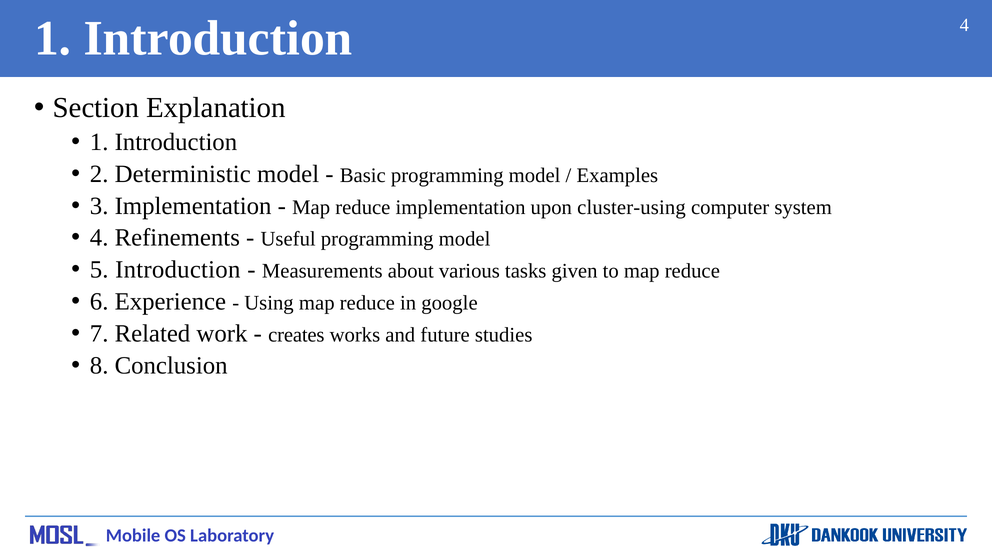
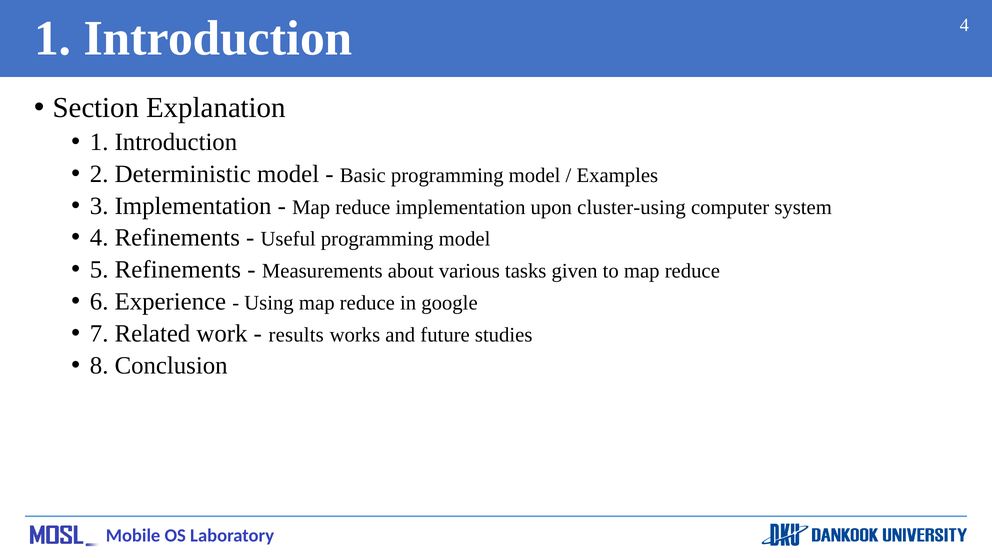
5 Introduction: Introduction -> Refinements
creates: creates -> results
